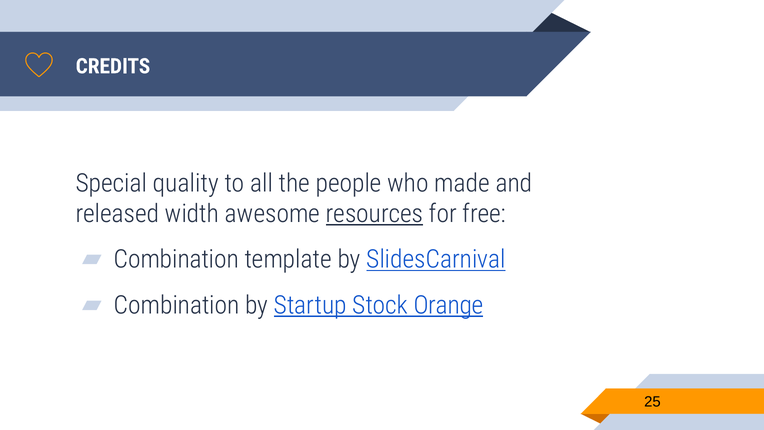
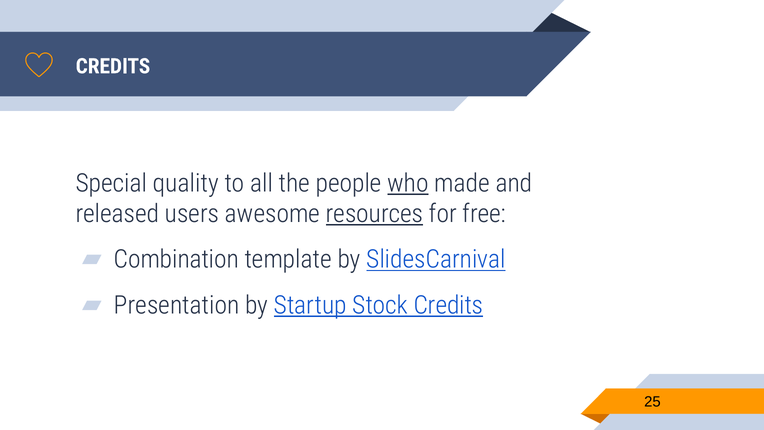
who underline: none -> present
width: width -> users
Combination at (177, 305): Combination -> Presentation
Stock Orange: Orange -> Credits
